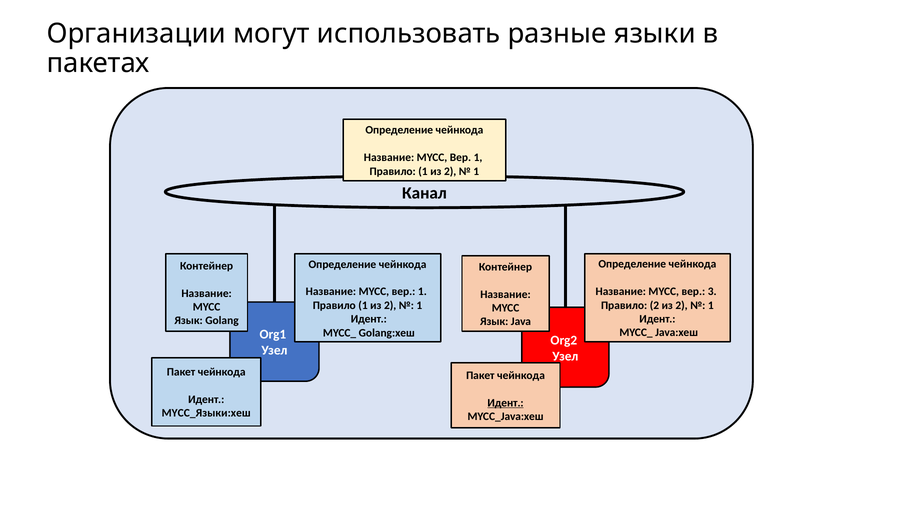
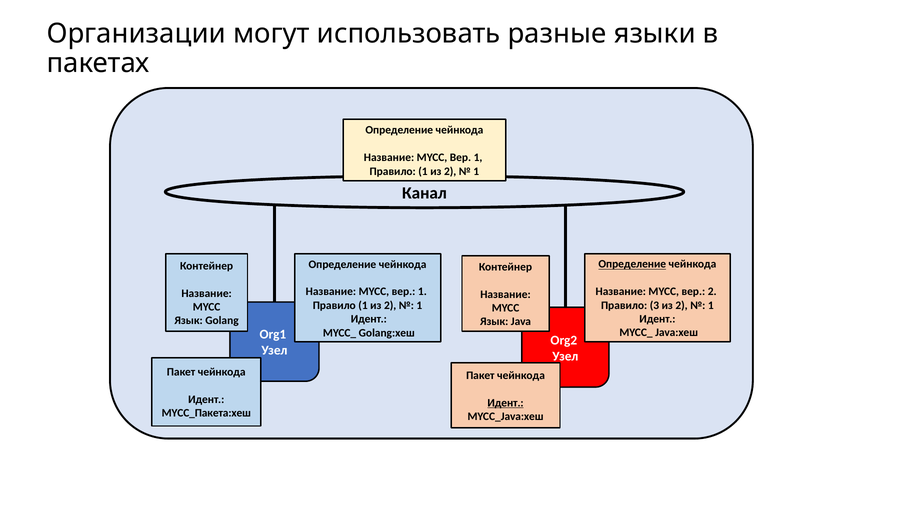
Определение at (632, 264) underline: none -> present
вер 3: 3 -> 2
Правило 2: 2 -> 3
MYCC_Языки:хеш: MYCC_Языки:хеш -> MYCC_Пакета:хеш
